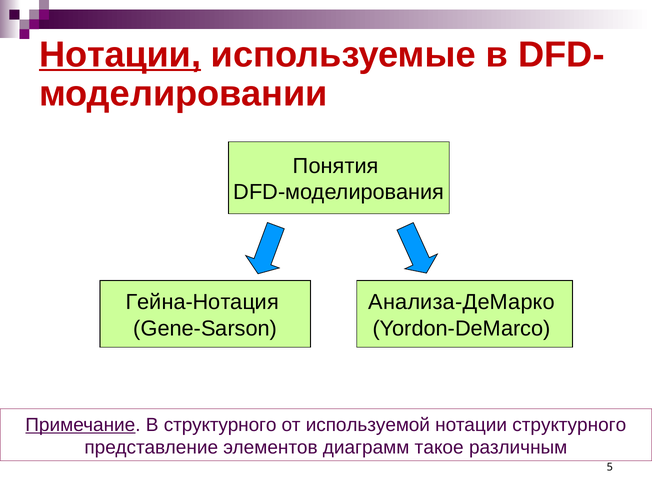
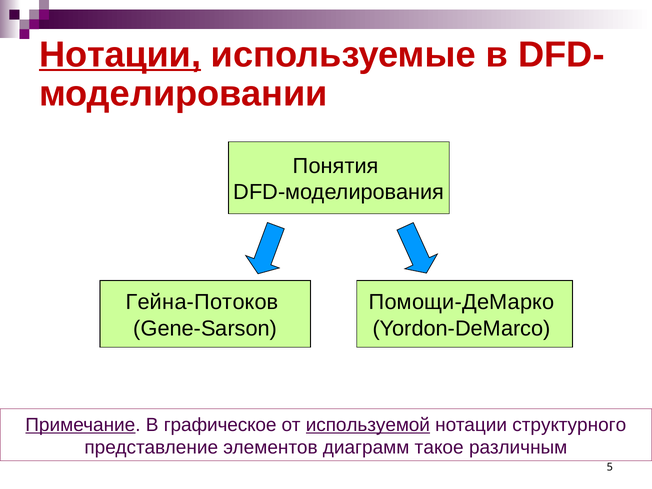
Гейна-Нотация: Гейна-Нотация -> Гейна-Потоков
Анализа-ДеМарко: Анализа-ДеМарко -> Помощи-ДеМарко
В структурного: структурного -> графическое
используемой underline: none -> present
